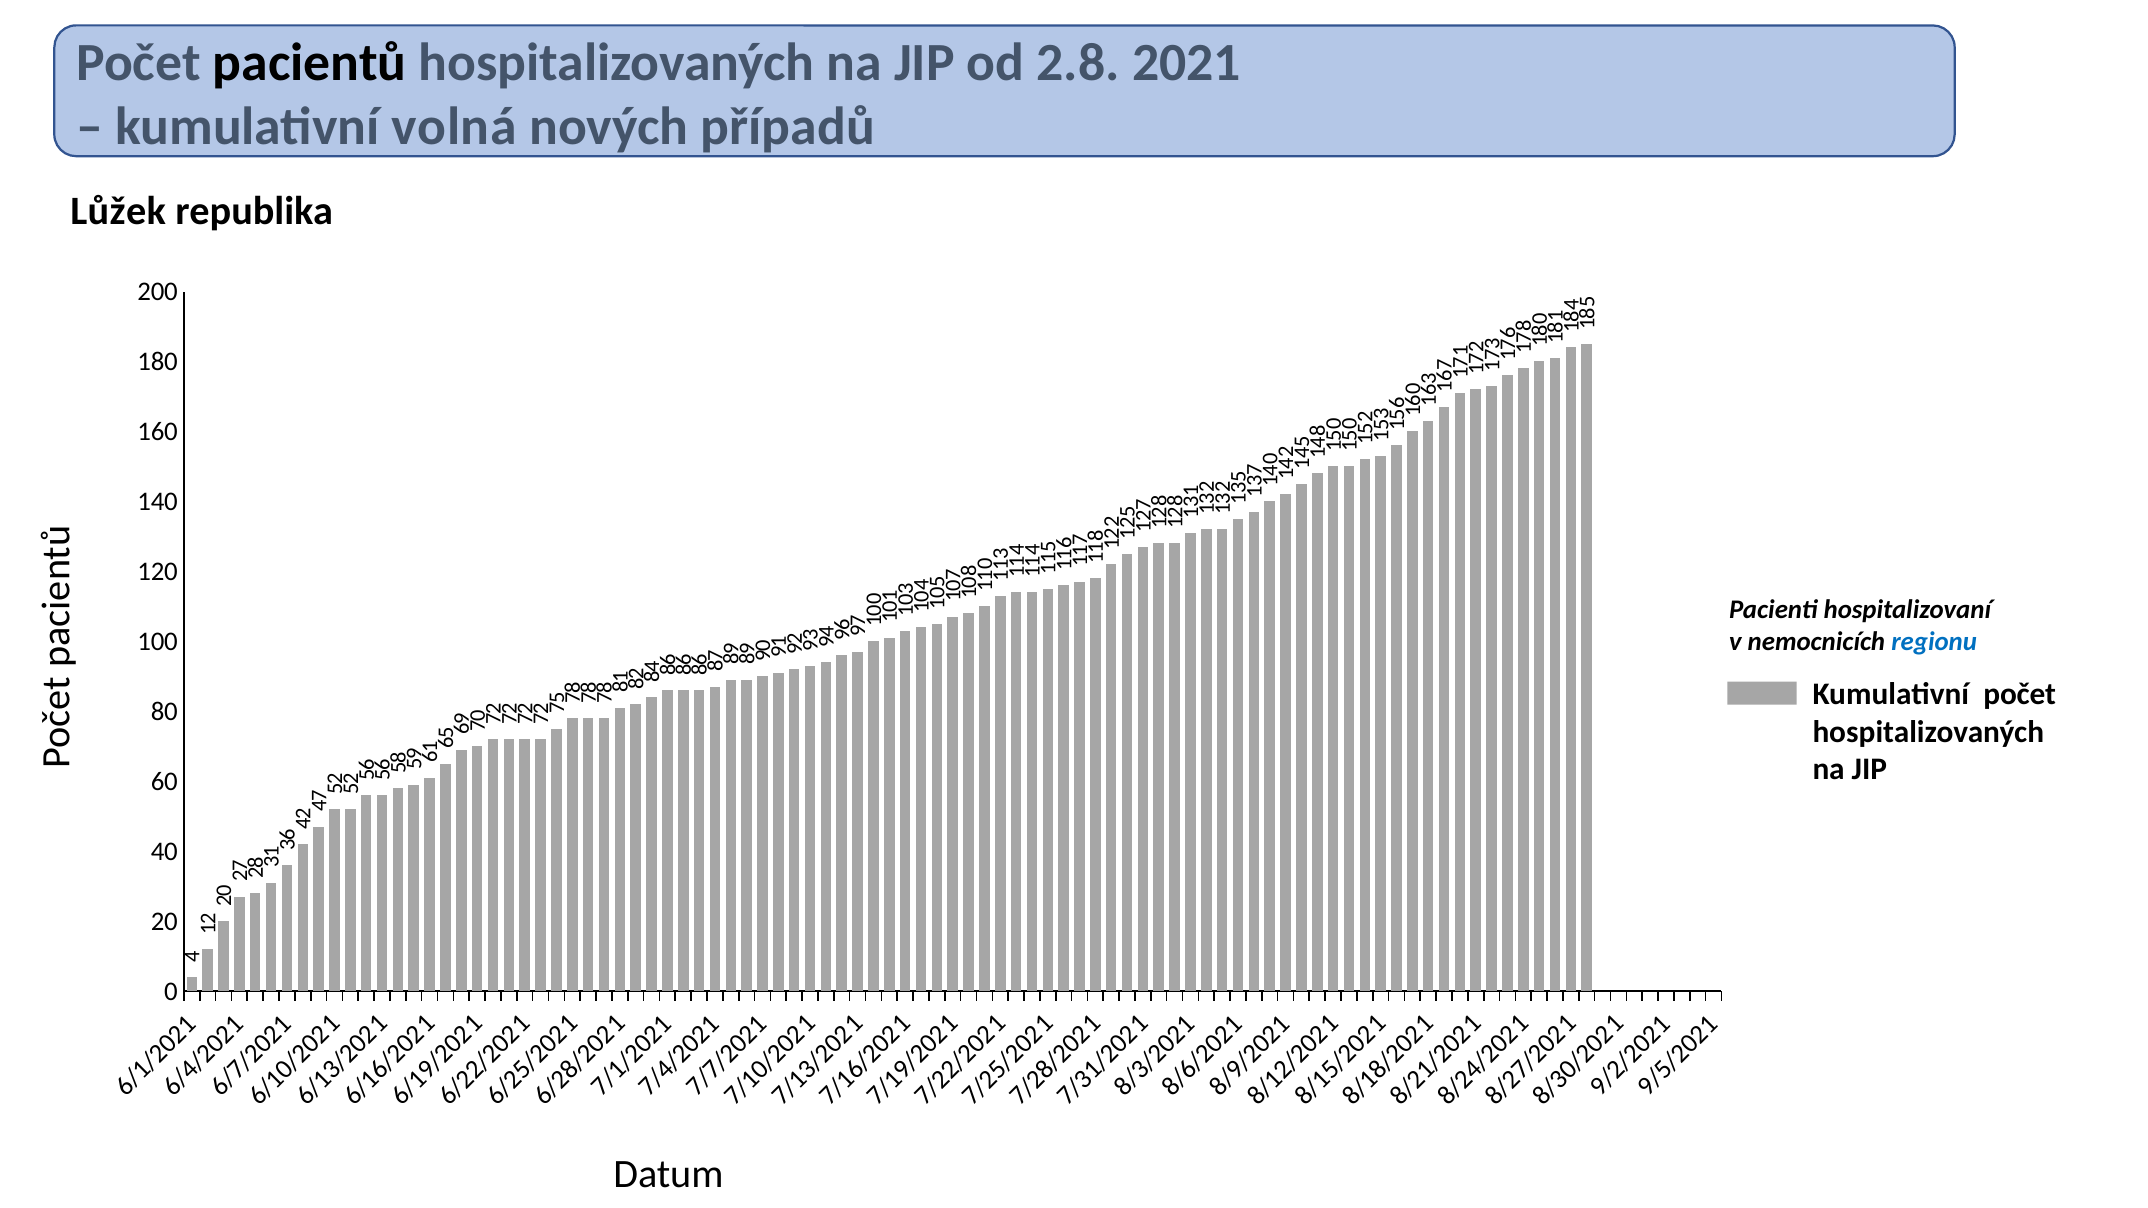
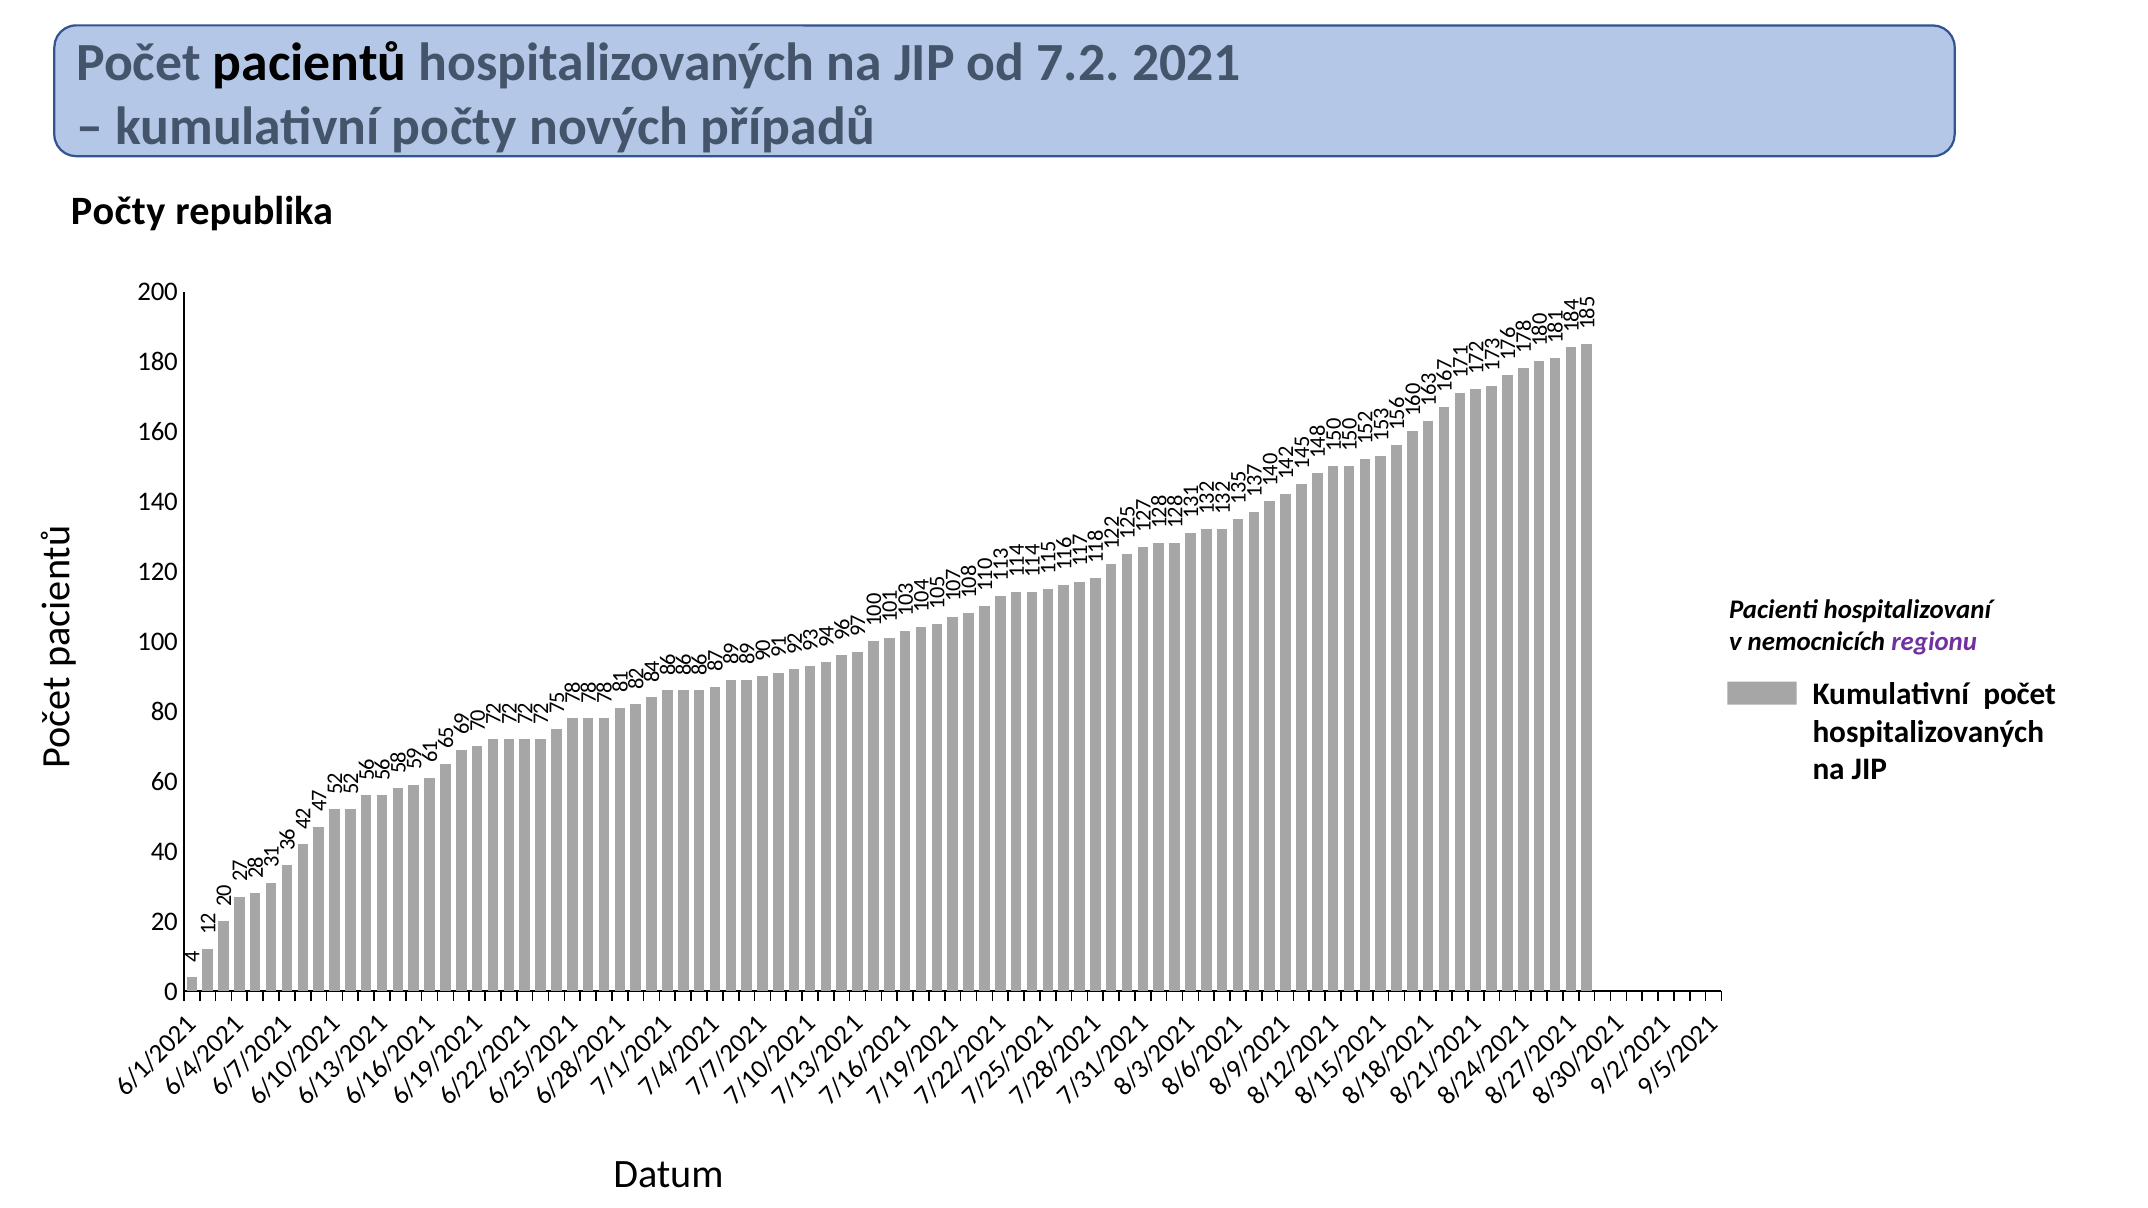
2.8: 2.8 -> 7.2
kumulativní volná: volná -> počty
Lůžek at (118, 212): Lůžek -> Počty
regionu colour: blue -> purple
